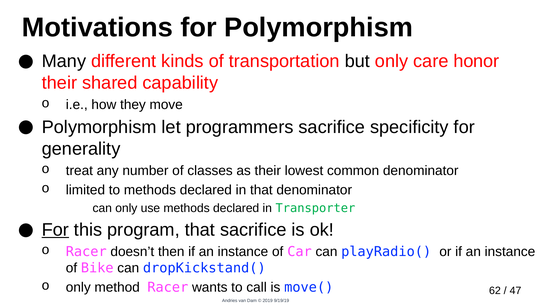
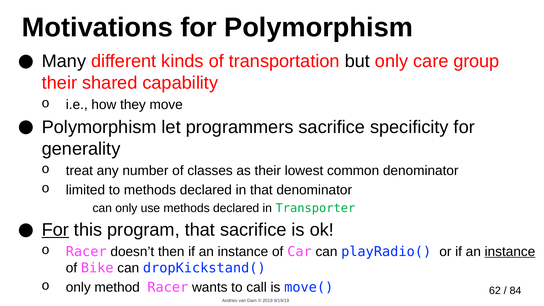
honor: honor -> group
instance at (510, 252) underline: none -> present
47: 47 -> 84
